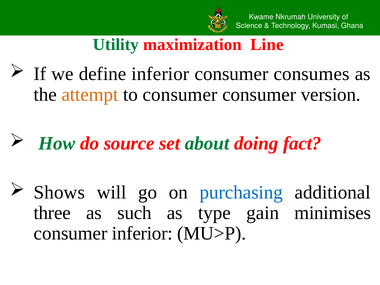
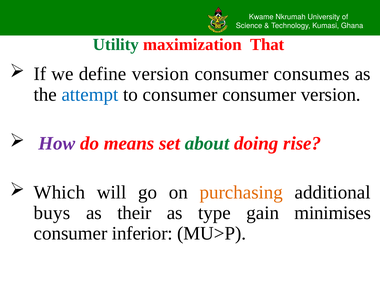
Line: Line -> That
define inferior: inferior -> version
attempt colour: orange -> blue
How colour: green -> purple
source: source -> means
fact: fact -> rise
Shows: Shows -> Which
purchasing colour: blue -> orange
three: three -> buys
such: such -> their
